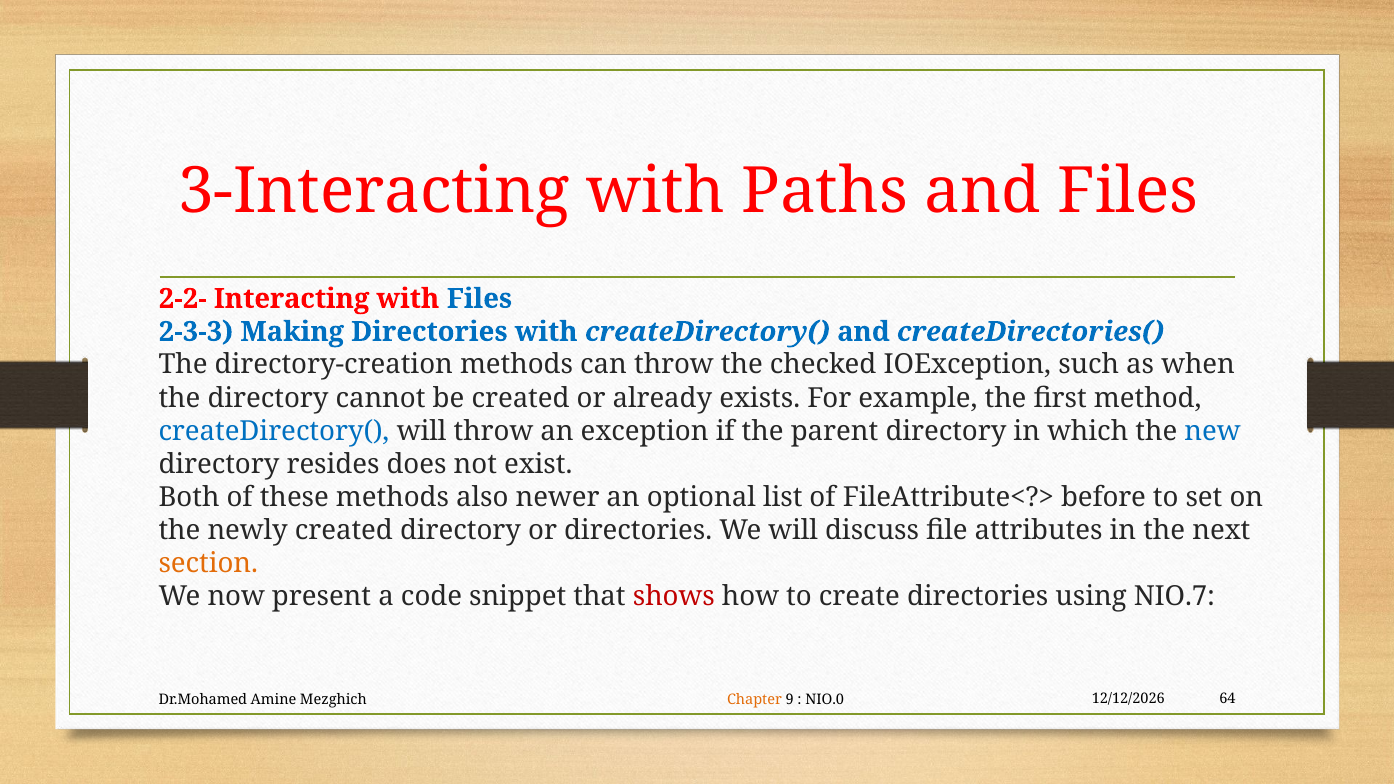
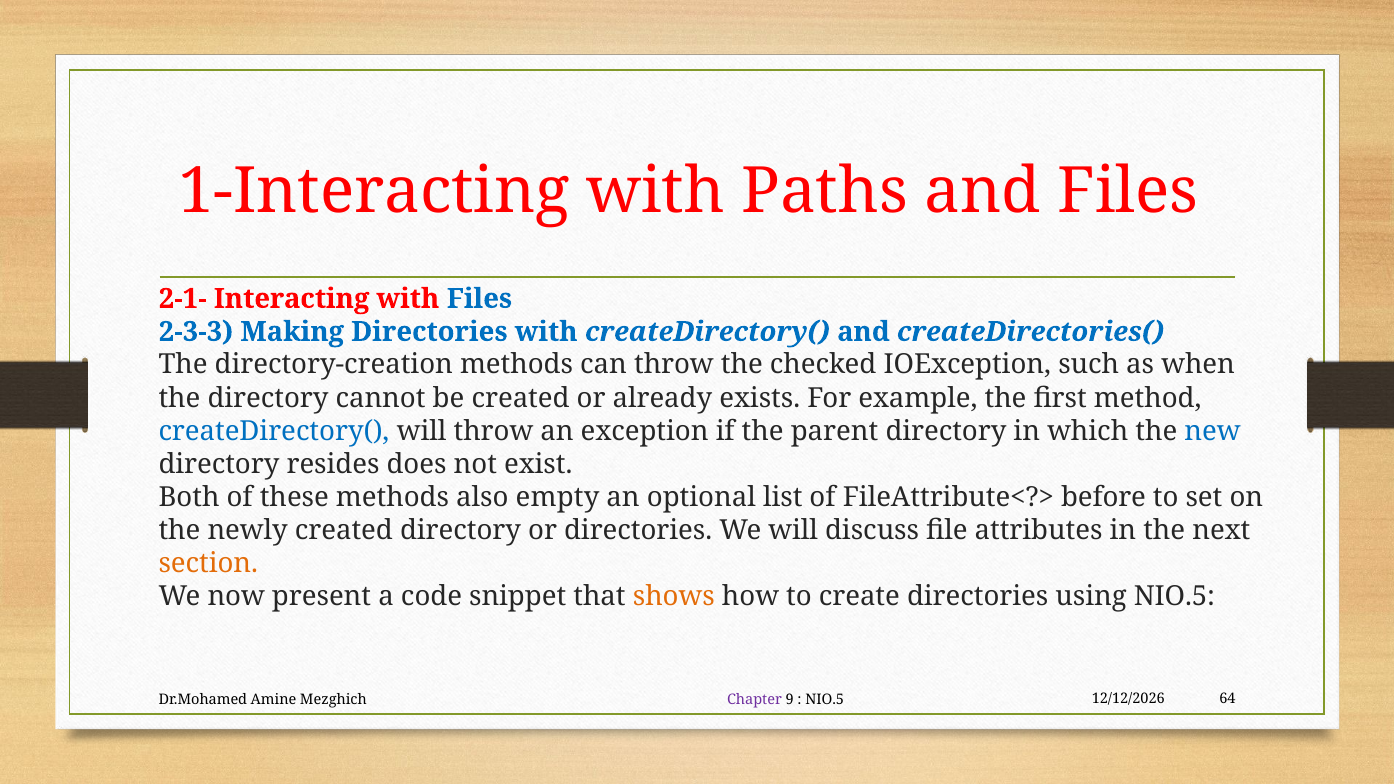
3-Interacting: 3-Interacting -> 1-Interacting
2-2-: 2-2- -> 2-1-
newer: newer -> empty
shows colour: red -> orange
using NIO.7: NIO.7 -> NIO.5
Chapter colour: orange -> purple
NIO.0 at (825, 699): NIO.0 -> NIO.5
